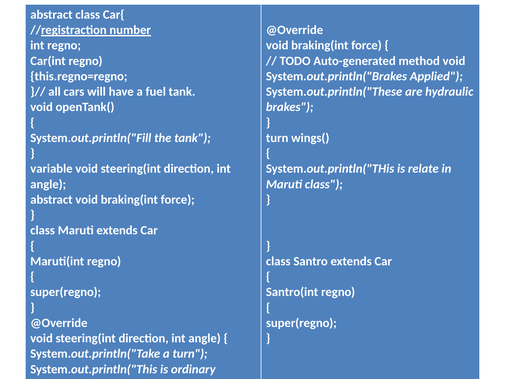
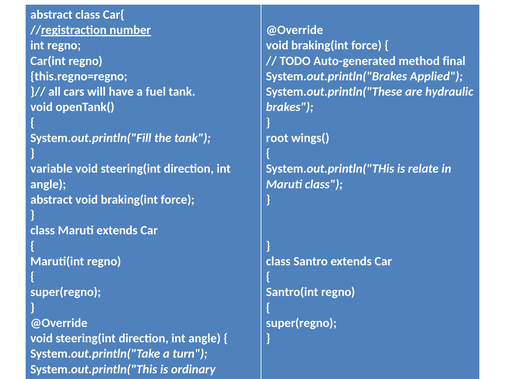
method void: void -> final
turn at (277, 138): turn -> root
